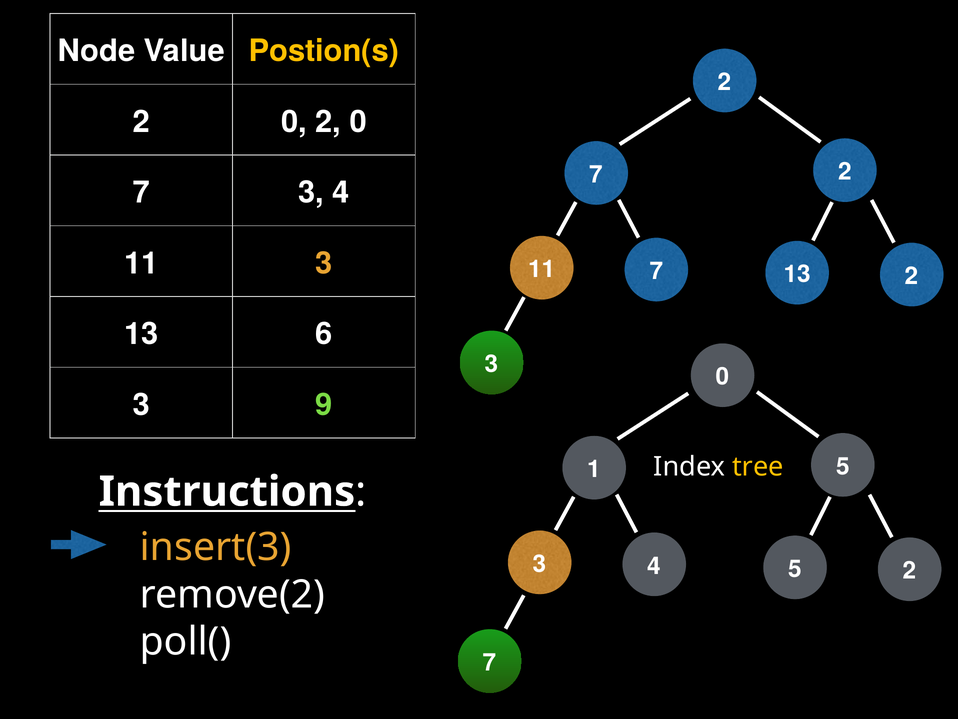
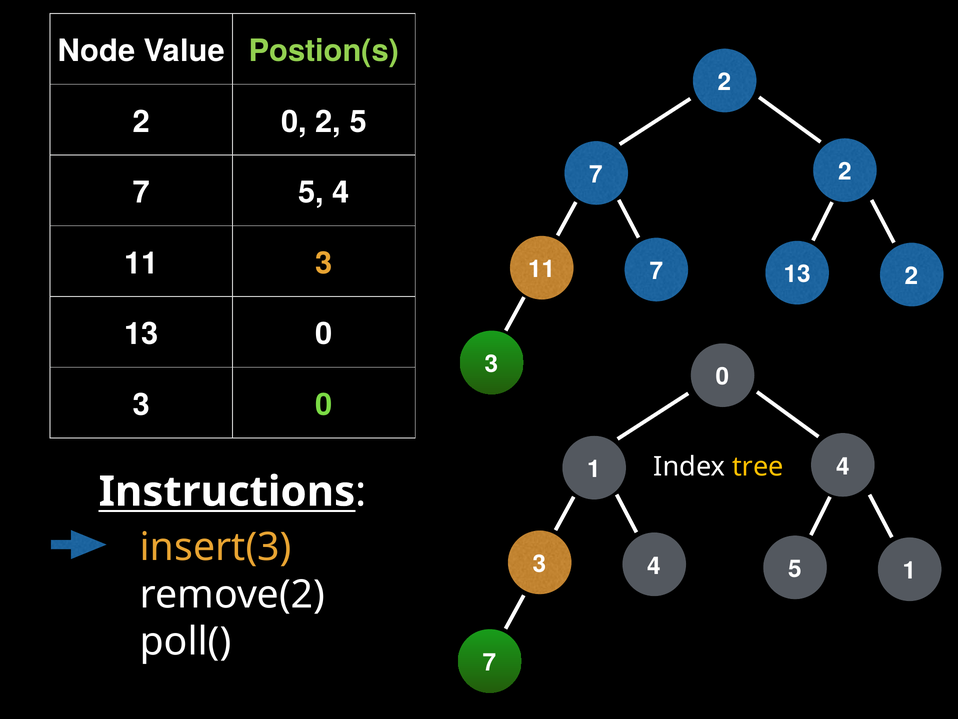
Postion(s colour: yellow -> light green
0 2 0: 0 -> 5
7 3: 3 -> 5
6 at (324, 334): 6 -> 0
9 at (324, 405): 9 -> 0
5 at (843, 466): 5 -> 4
3 2: 2 -> 1
